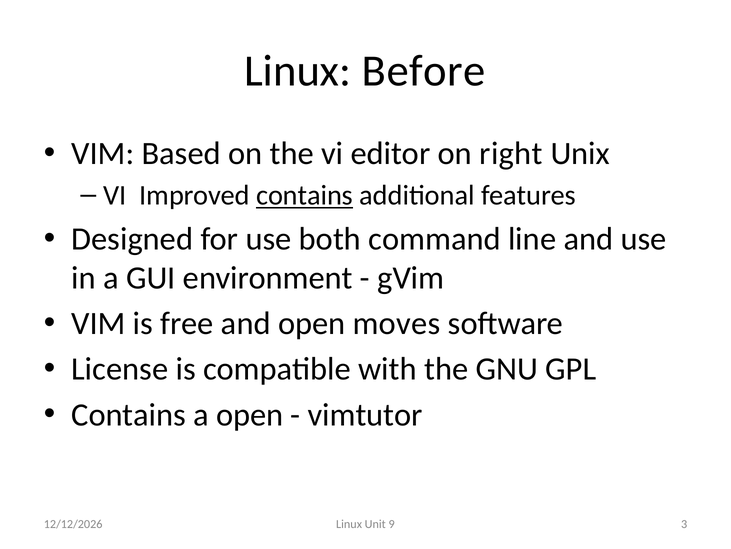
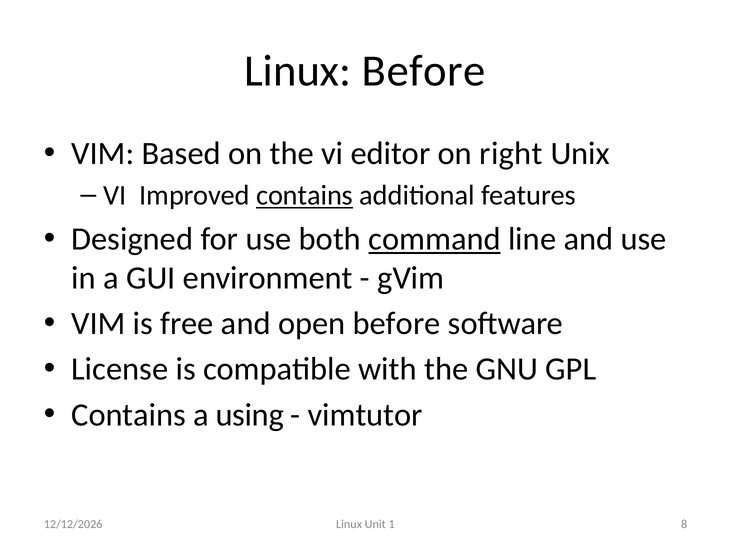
command underline: none -> present
open moves: moves -> before
a open: open -> using
3: 3 -> 8
9: 9 -> 1
